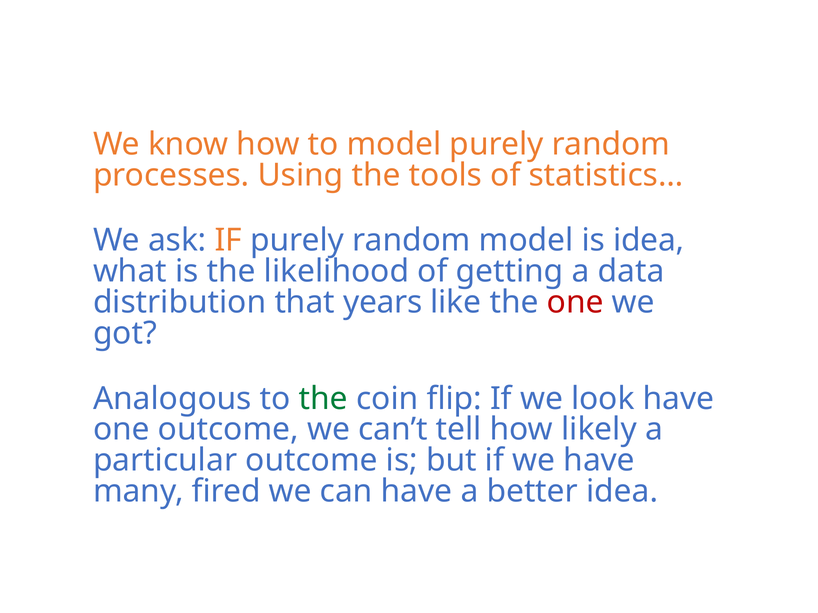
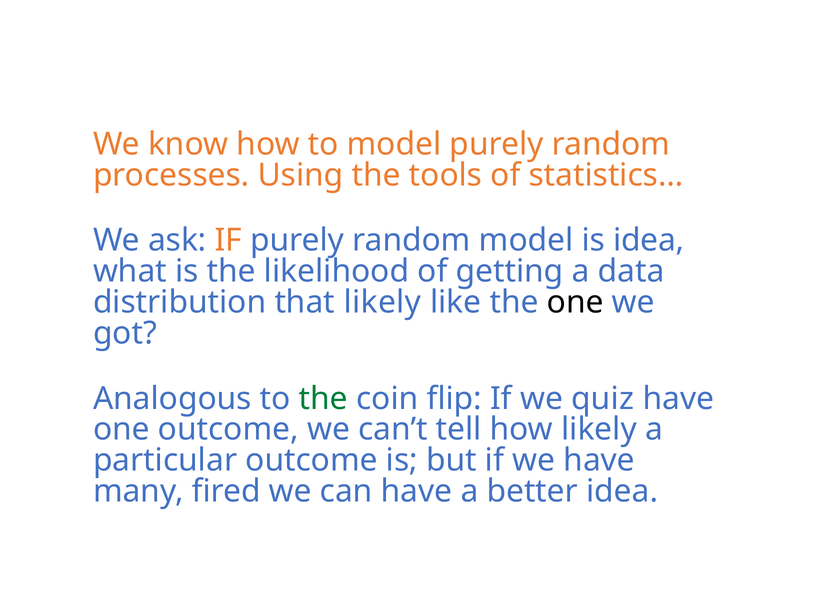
that years: years -> likely
one at (575, 303) colour: red -> black
look: look -> quiz
